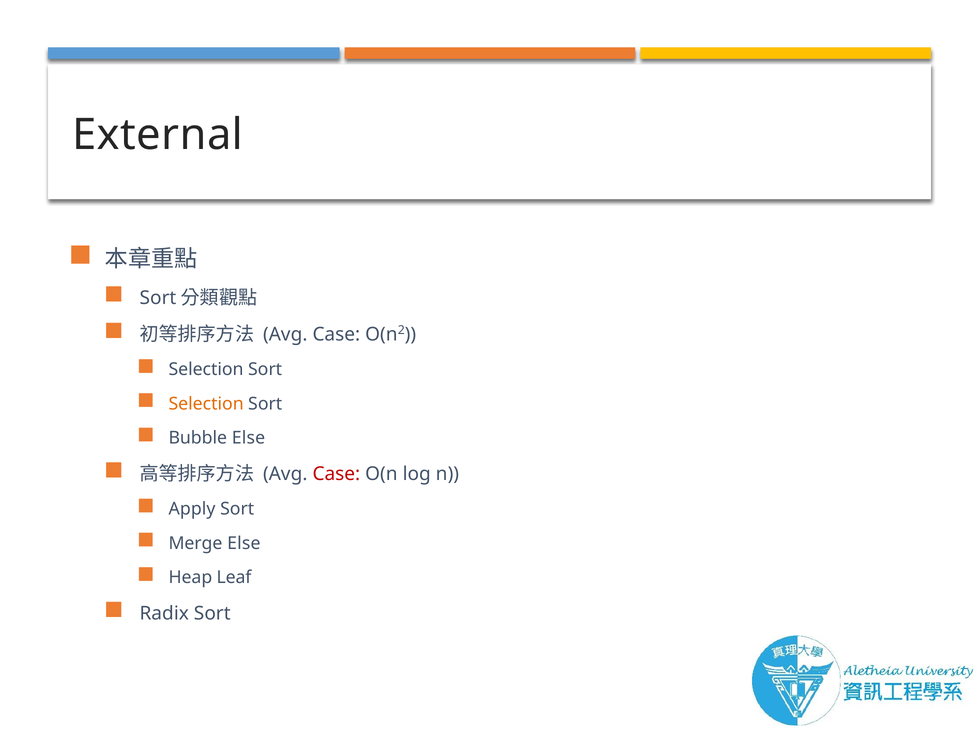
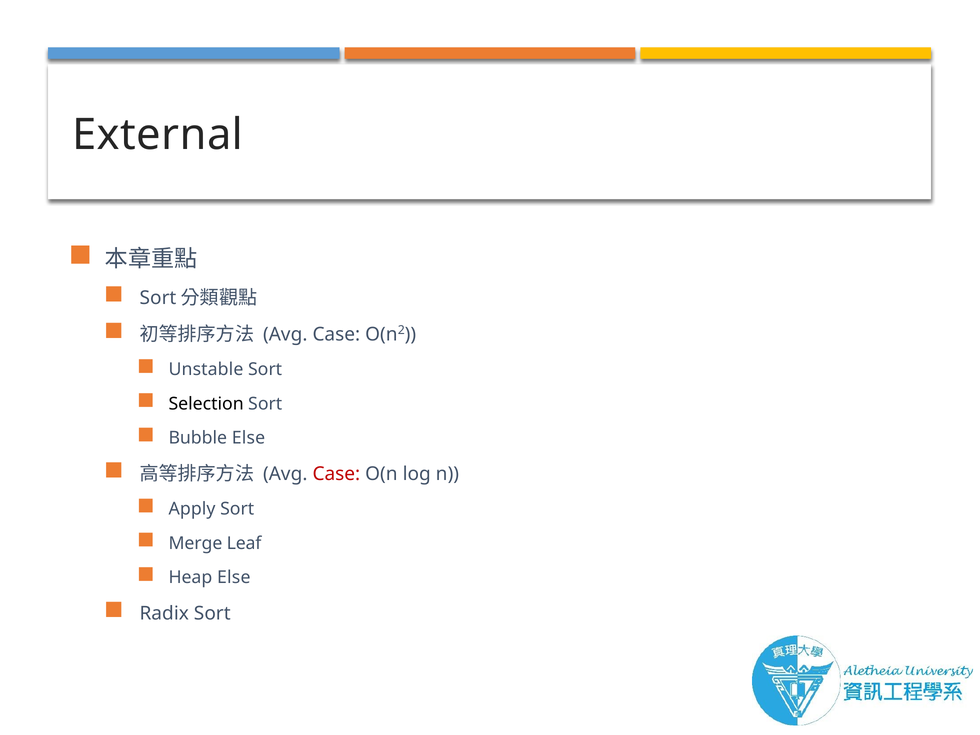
Selection at (206, 369): Selection -> Unstable
Selection at (206, 404) colour: orange -> black
Merge Else: Else -> Leaf
Heap Leaf: Leaf -> Else
